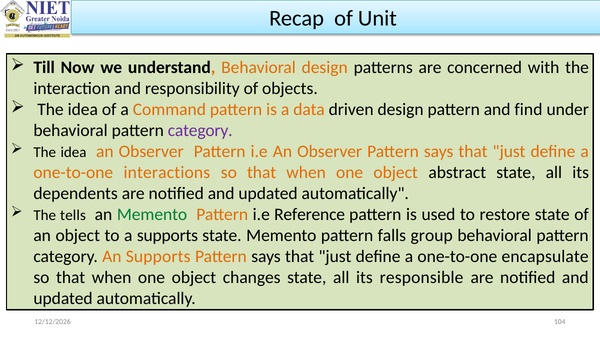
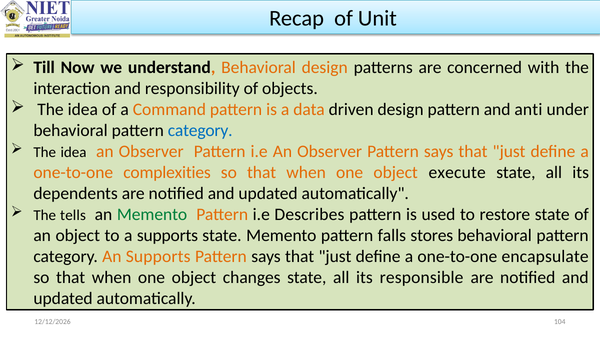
find: find -> anti
category at (200, 131) colour: purple -> blue
interactions: interactions -> complexities
abstract: abstract -> execute
Reference: Reference -> Describes
group: group -> stores
